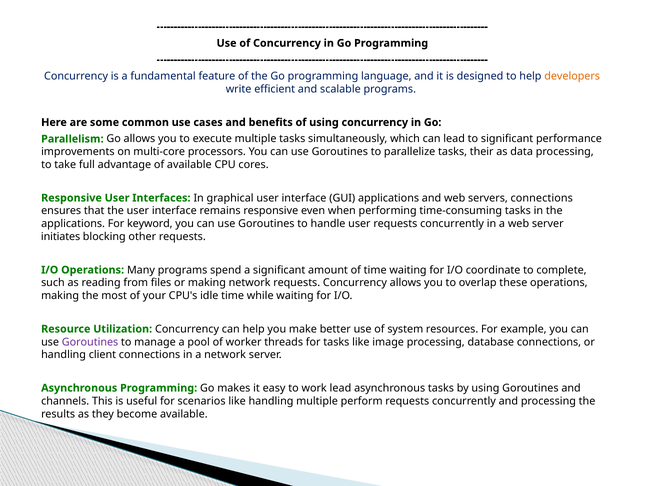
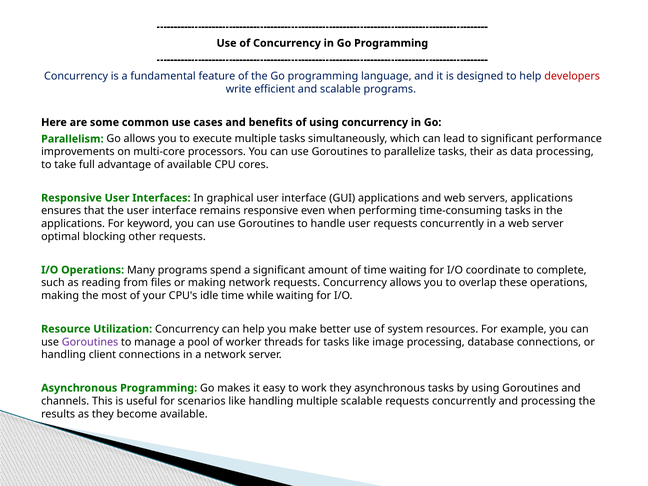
developers colour: orange -> red
servers connections: connections -> applications
initiates: initiates -> optimal
work lead: lead -> they
multiple perform: perform -> scalable
